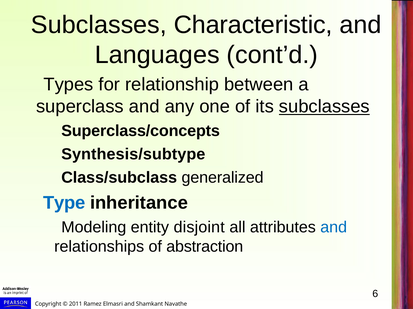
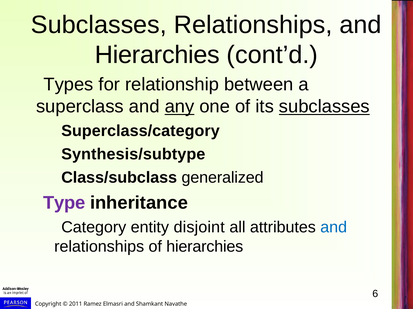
Subclasses Characteristic: Characteristic -> Relationships
Languages at (157, 55): Languages -> Hierarchies
any underline: none -> present
Superclass/concepts: Superclass/concepts -> Superclass/category
Type colour: blue -> purple
Modeling: Modeling -> Category
of abstraction: abstraction -> hierarchies
